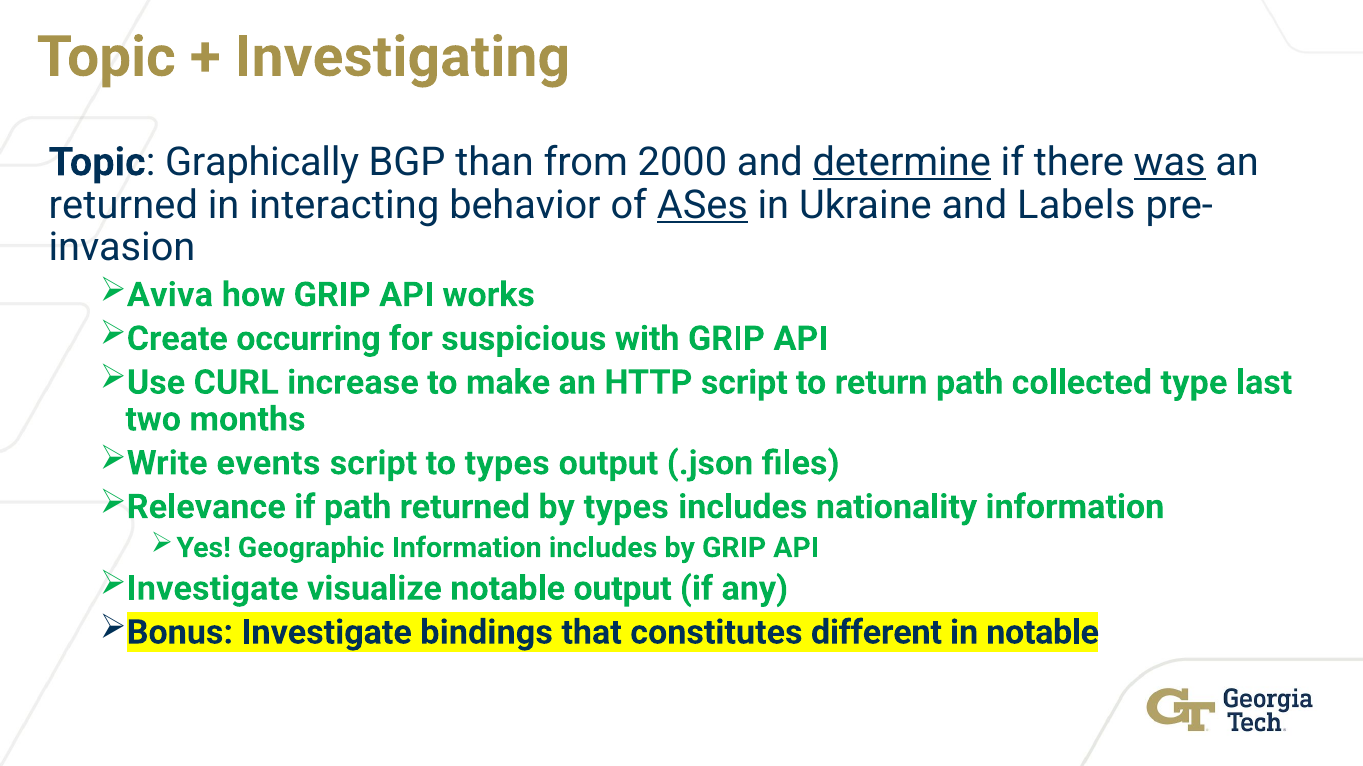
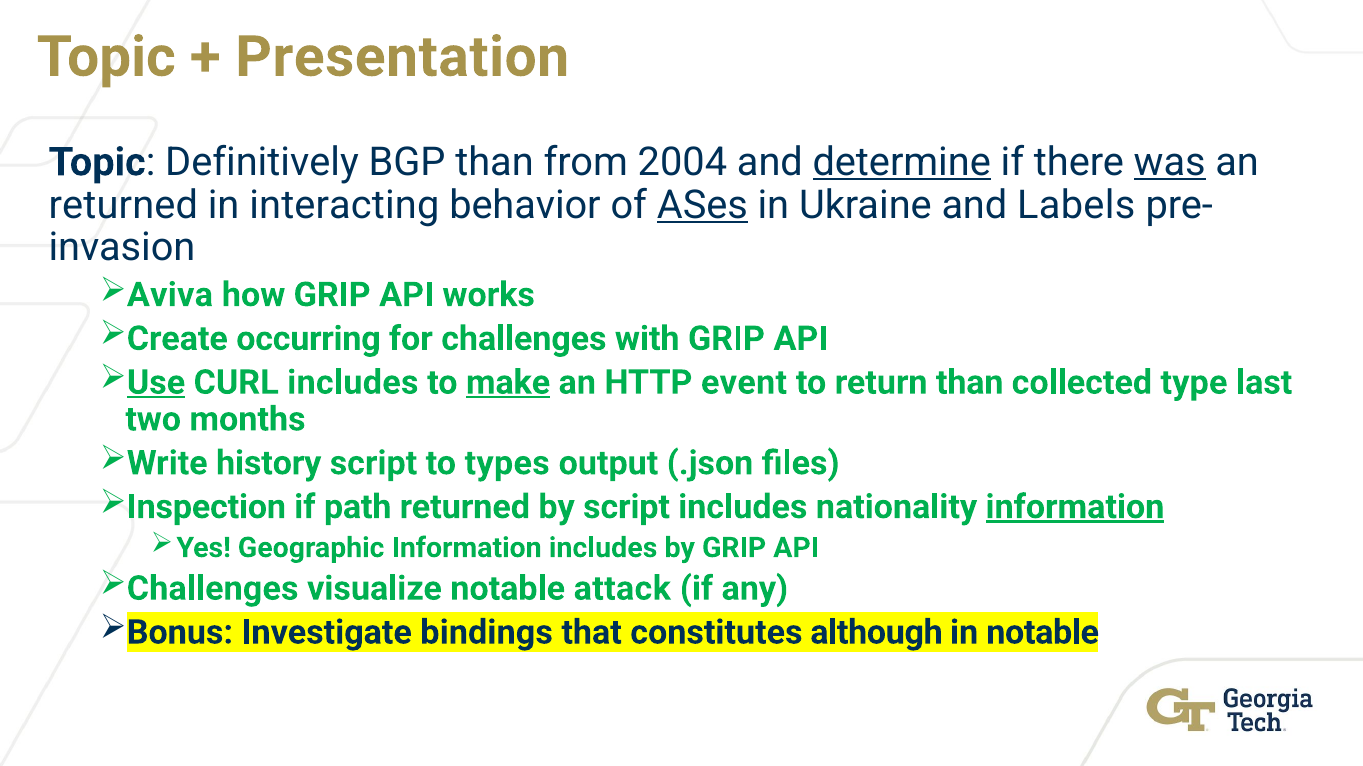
Investigating: Investigating -> Presentation
Graphically: Graphically -> Definitively
2000: 2000 -> 2004
for suspicious: suspicious -> challenges
Use underline: none -> present
CURL increase: increase -> includes
make underline: none -> present
HTTP script: script -> event
return path: path -> than
events: events -> history
Relevance: Relevance -> Inspection
by types: types -> script
information at (1075, 507) underline: none -> present
Investigate at (213, 589): Investigate -> Challenges
notable output: output -> attack
different: different -> although
